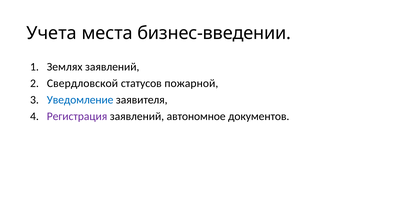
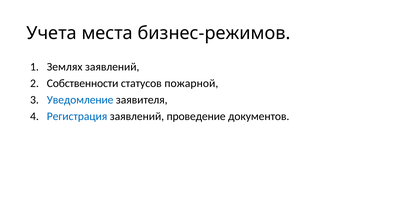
бизнес-введении: бизнес-введении -> бизнес-режимов
Свердловской: Свердловской -> Собственности
Регистрация colour: purple -> blue
автономное: автономное -> проведение
